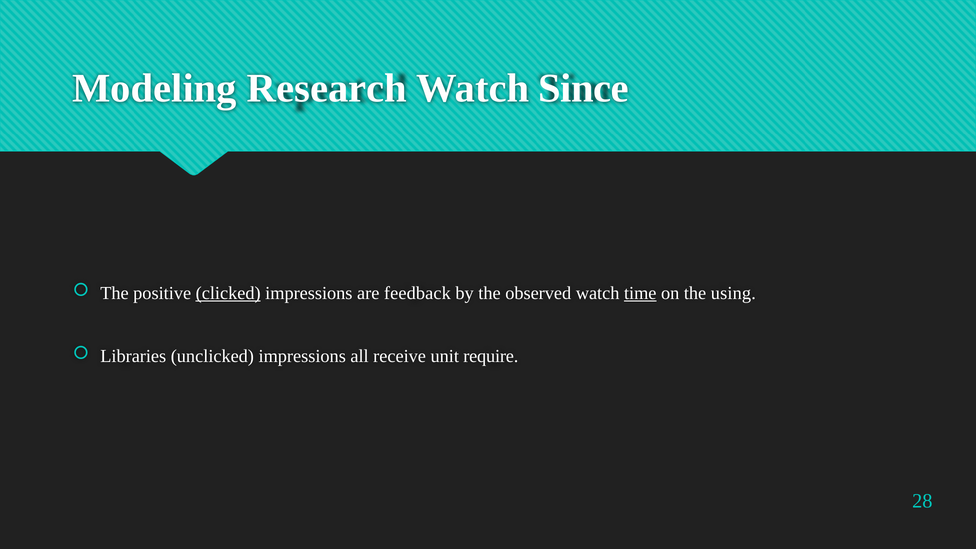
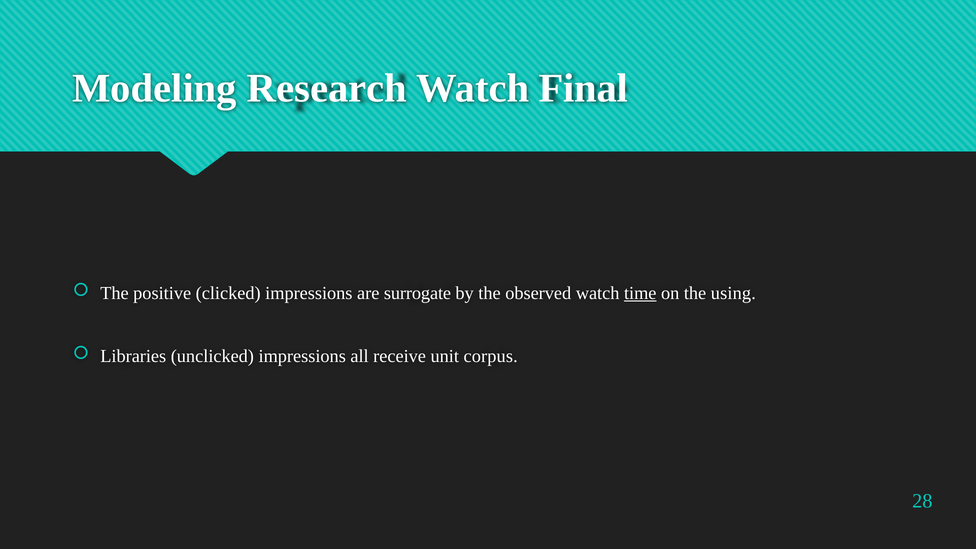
Since: Since -> Final
clicked underline: present -> none
feedback: feedback -> surrogate
require: require -> corpus
